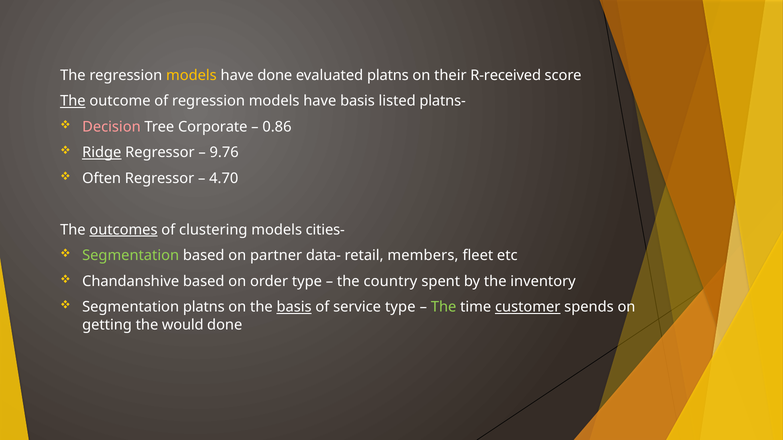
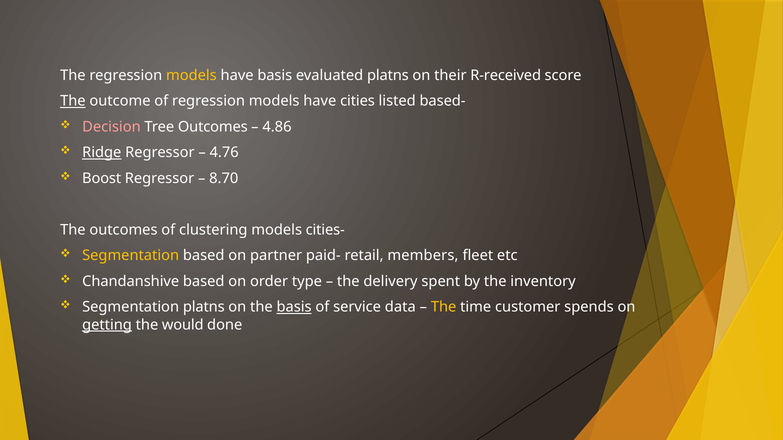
have done: done -> basis
have basis: basis -> cities
platns-: platns- -> based-
Tree Corporate: Corporate -> Outcomes
0.86: 0.86 -> 4.86
9.76: 9.76 -> 4.76
Often: Often -> Boost
4.70: 4.70 -> 8.70
outcomes at (123, 230) underline: present -> none
Segmentation at (131, 256) colour: light green -> yellow
data-: data- -> paid-
country: country -> delivery
service type: type -> data
The at (444, 307) colour: light green -> yellow
customer underline: present -> none
getting underline: none -> present
